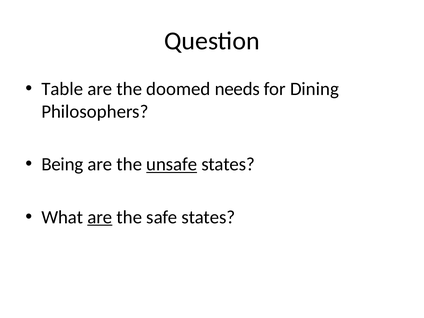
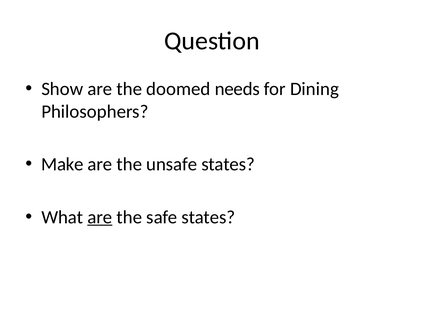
Table: Table -> Show
Being: Being -> Make
unsafe underline: present -> none
